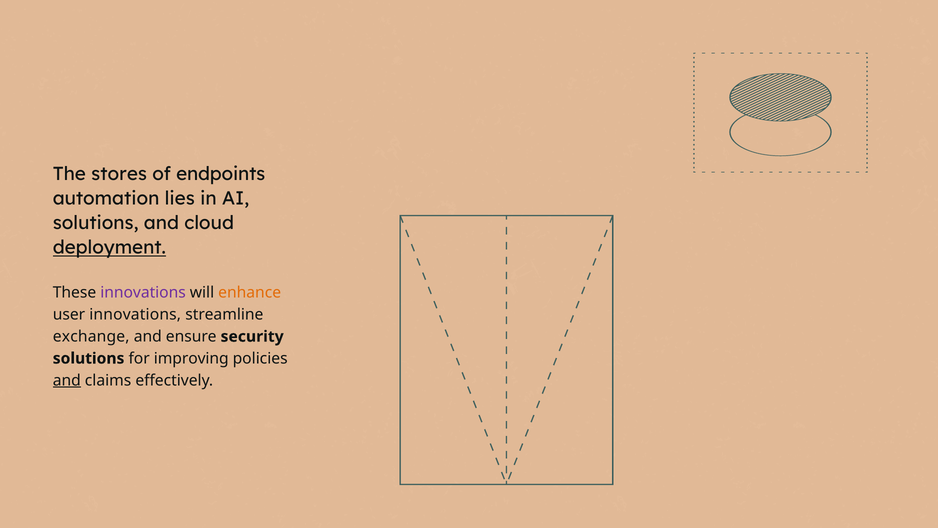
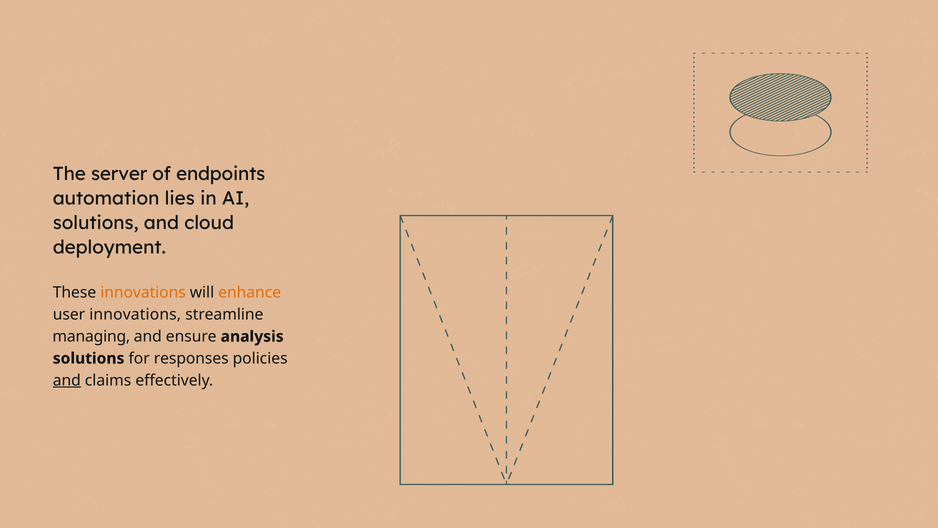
stores: stores -> server
deployment underline: present -> none
innovations at (143, 293) colour: purple -> orange
exchange: exchange -> managing
security: security -> analysis
improving: improving -> responses
